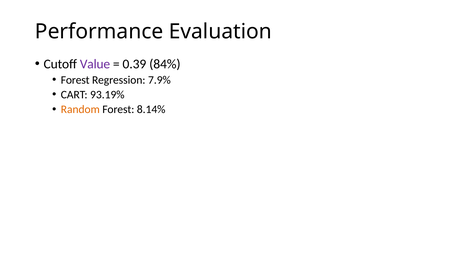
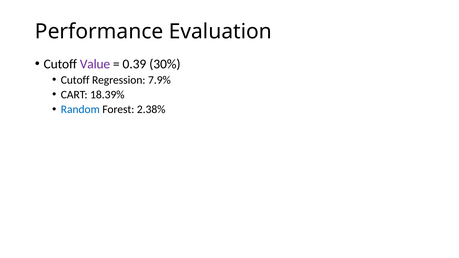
84%: 84% -> 30%
Forest at (75, 80): Forest -> Cutoff
93.19%: 93.19% -> 18.39%
Random colour: orange -> blue
8.14%: 8.14% -> 2.38%
